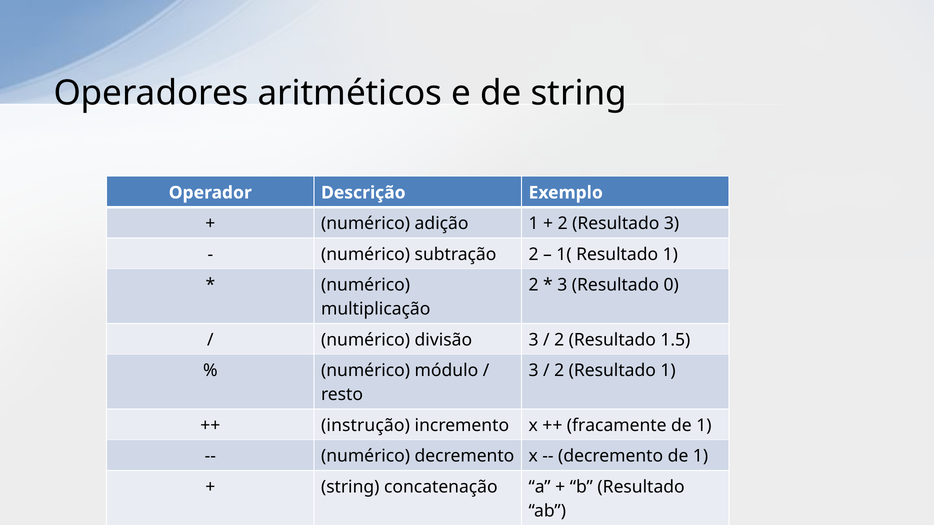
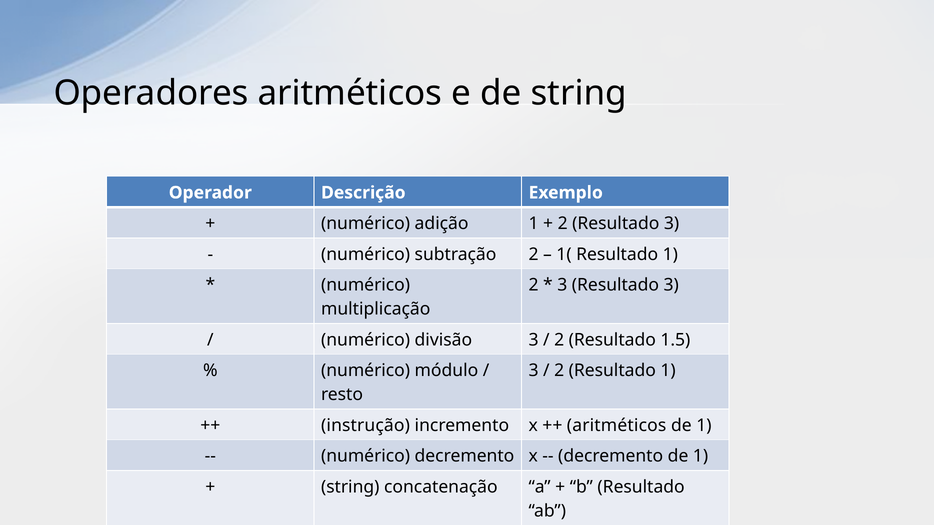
3 Resultado 0: 0 -> 3
fracamente at (617, 426): fracamente -> aritméticos
